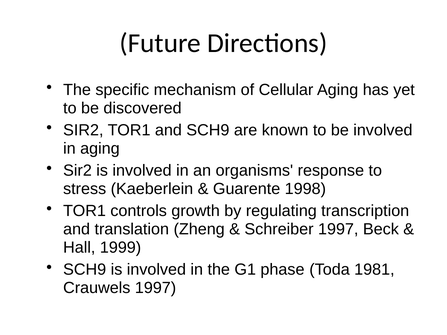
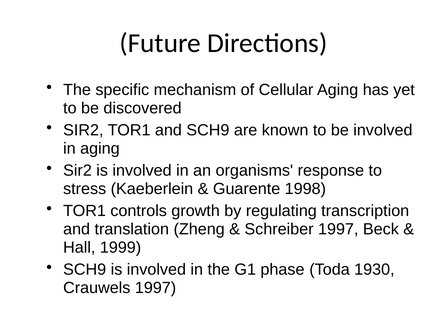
1981: 1981 -> 1930
